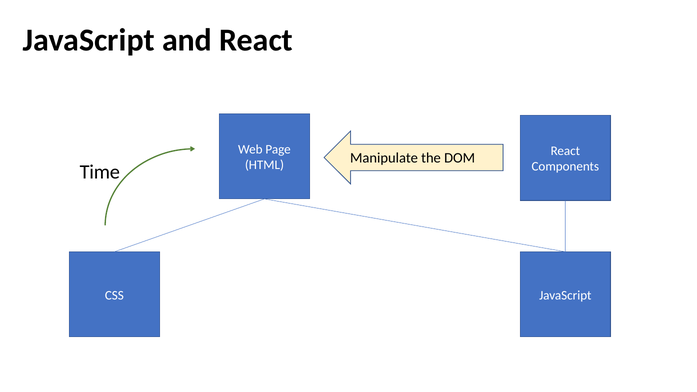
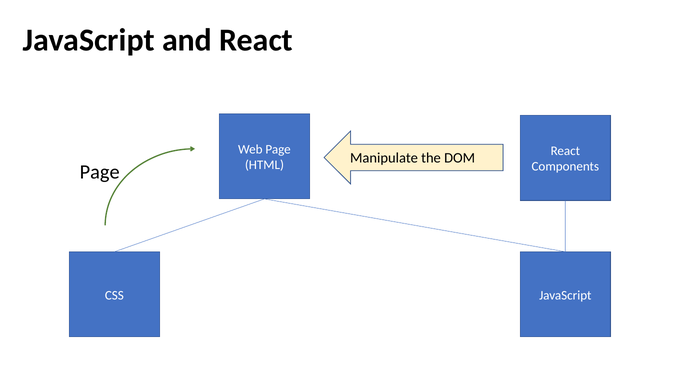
Time at (100, 172): Time -> Page
